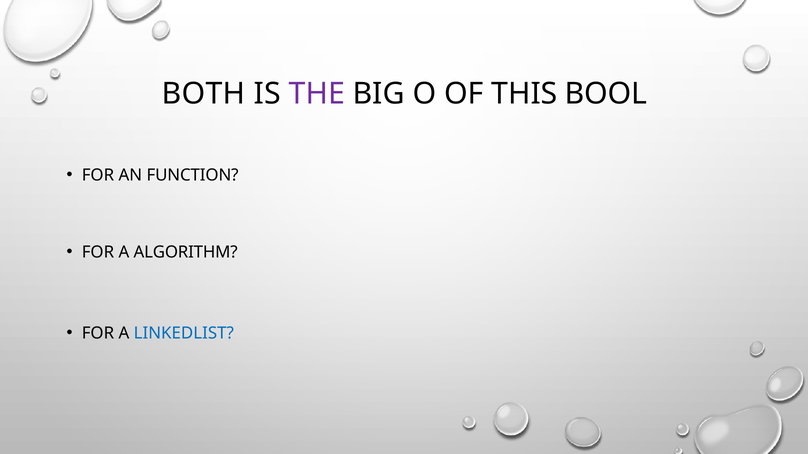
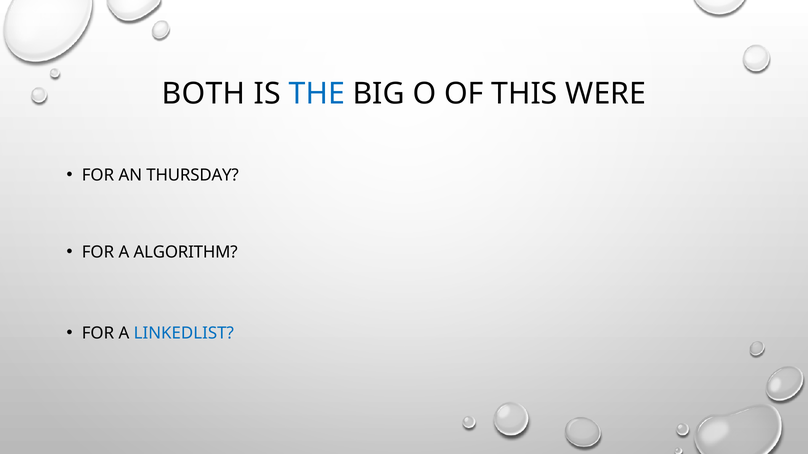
THE colour: purple -> blue
BOOL: BOOL -> WERE
FUNCTION: FUNCTION -> THURSDAY
